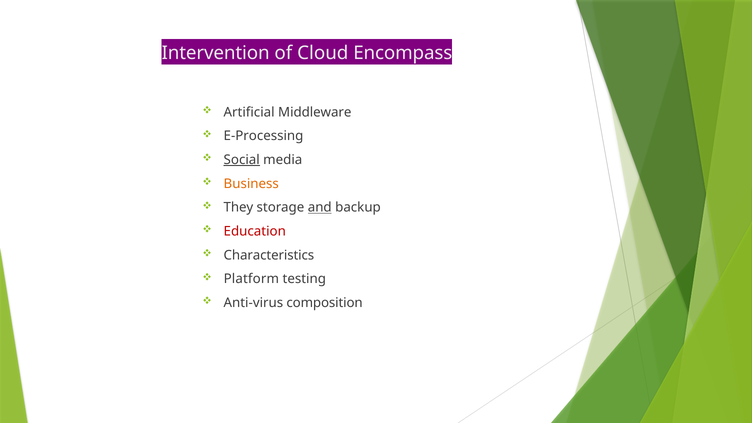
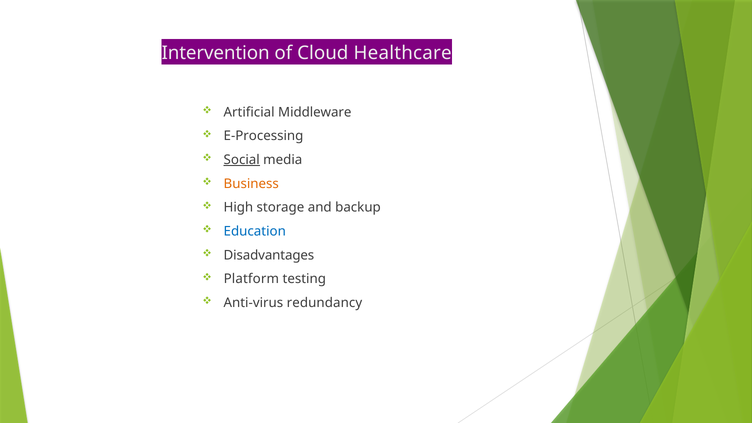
Encompass: Encompass -> Healthcare
They: They -> High
and underline: present -> none
Education colour: red -> blue
Characteristics: Characteristics -> Disadvantages
composition: composition -> redundancy
